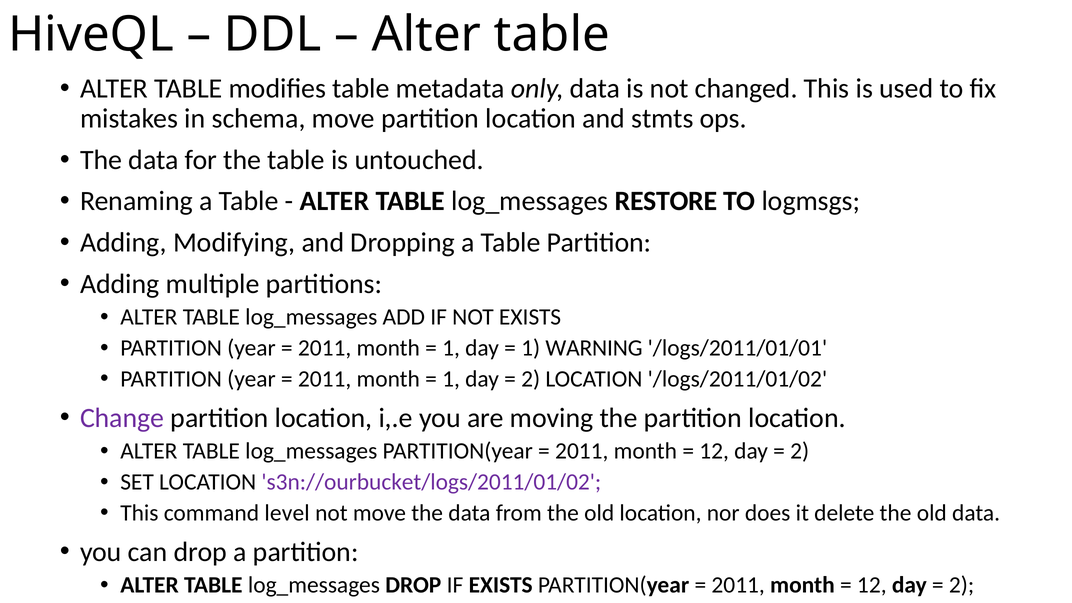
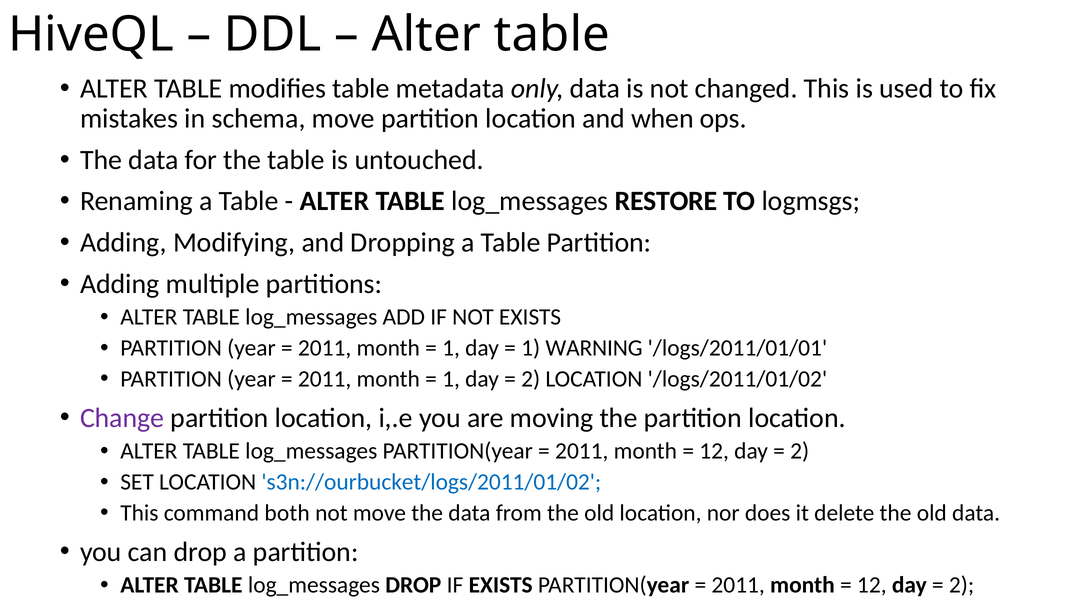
stmts: stmts -> when
s3n://ourbucket/logs/2011/01/02 colour: purple -> blue
level: level -> both
